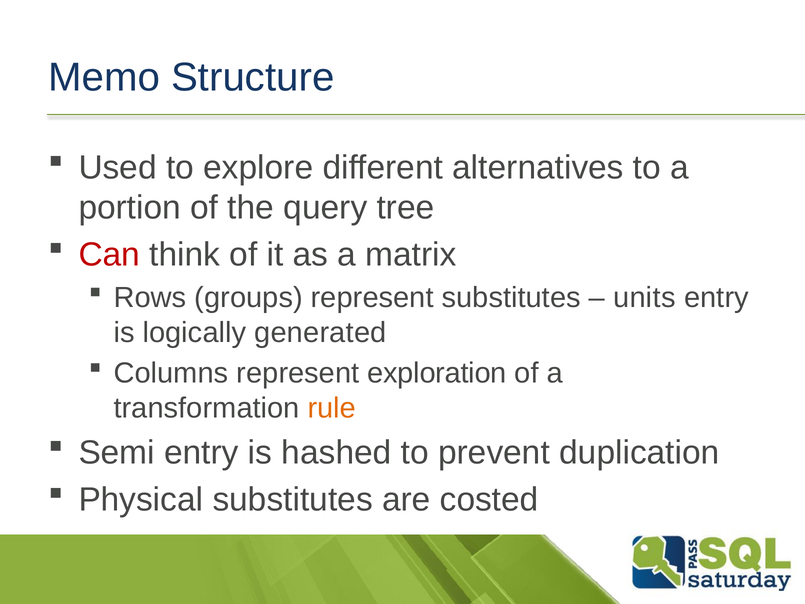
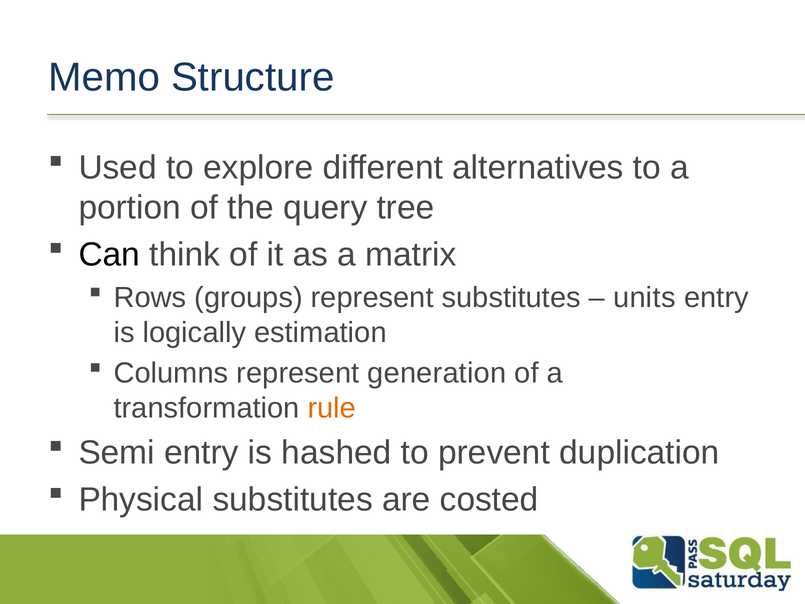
Can colour: red -> black
generated: generated -> estimation
exploration: exploration -> generation
